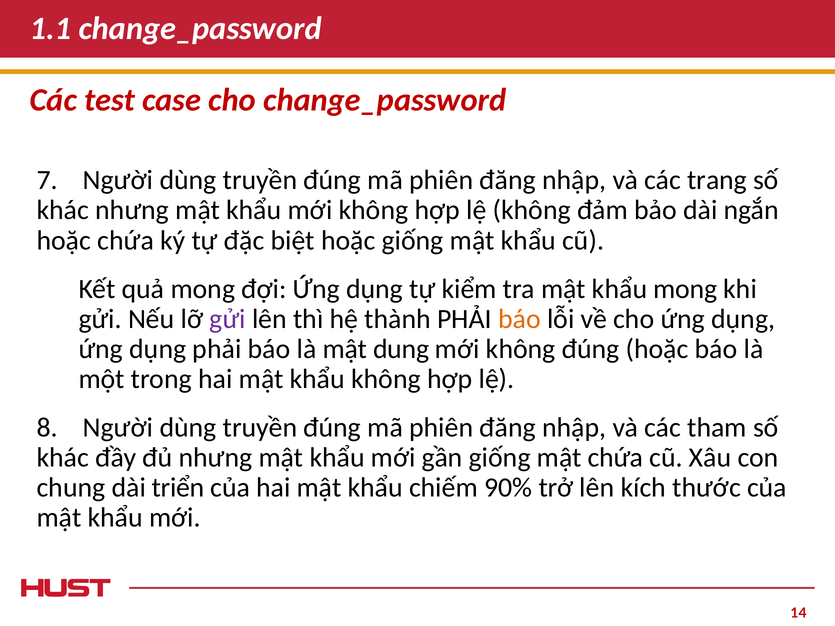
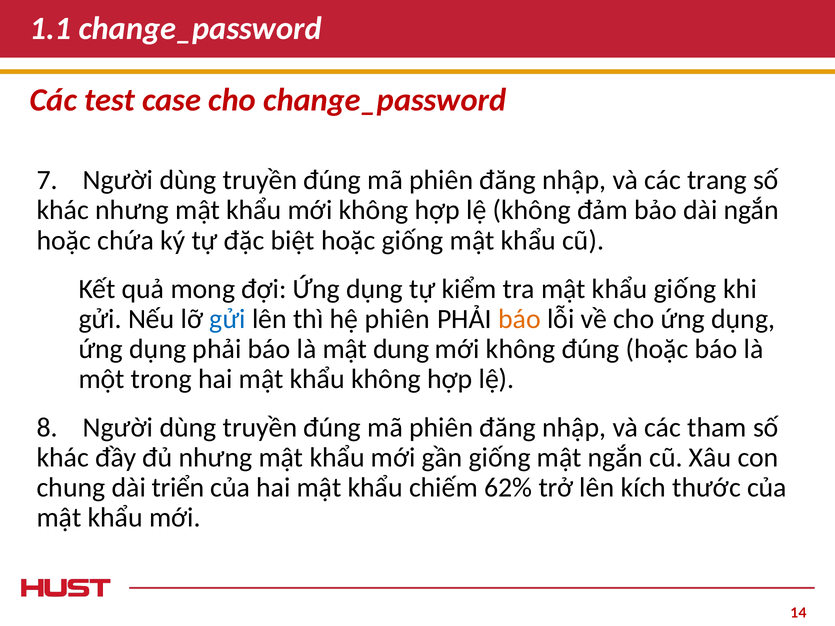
khẩu mong: mong -> giống
gửi at (228, 319) colour: purple -> blue
hệ thành: thành -> phiên
mật chứa: chứa -> ngắn
90%: 90% -> 62%
